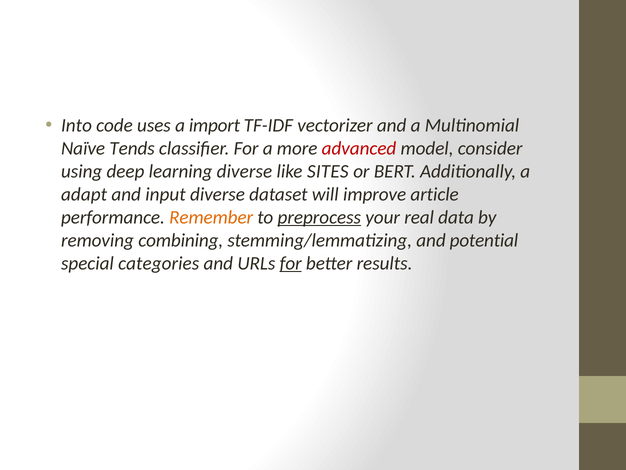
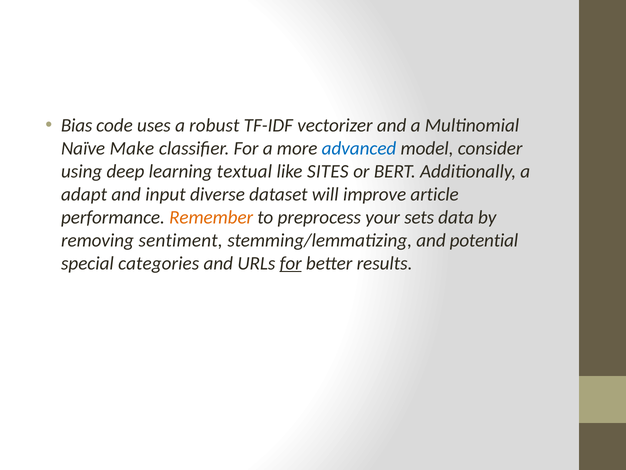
Into: Into -> Bias
import: import -> robust
Tends: Tends -> Make
advanced colour: red -> blue
learning diverse: diverse -> textual
preprocess underline: present -> none
real: real -> sets
combining: combining -> sentiment
